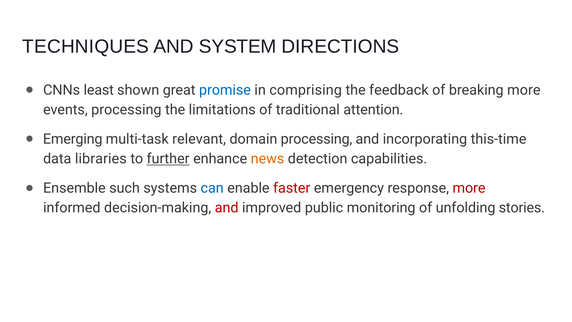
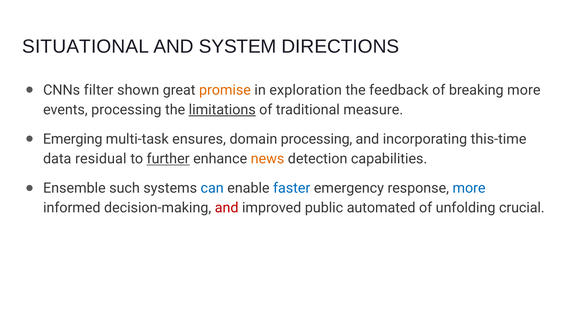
TECHNIQUES: TECHNIQUES -> SITUATIONAL
least: least -> filter
promise colour: blue -> orange
comprising: comprising -> exploration
limitations underline: none -> present
attention: attention -> measure
relevant: relevant -> ensures
libraries: libraries -> residual
faster colour: red -> blue
more at (469, 188) colour: red -> blue
monitoring: monitoring -> automated
stories: stories -> crucial
